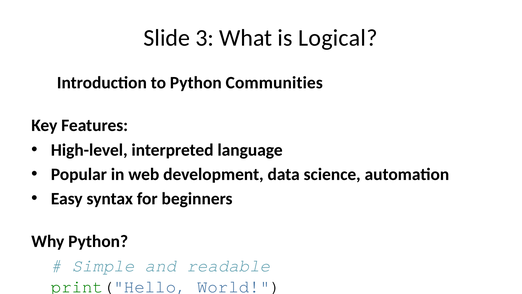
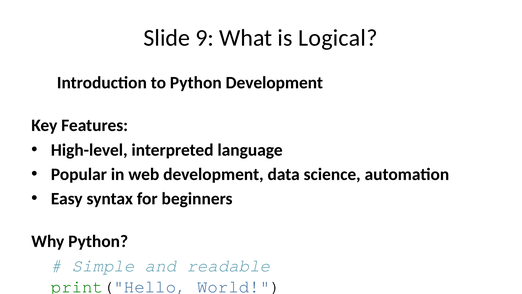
3: 3 -> 9
Python Communities: Communities -> Development
